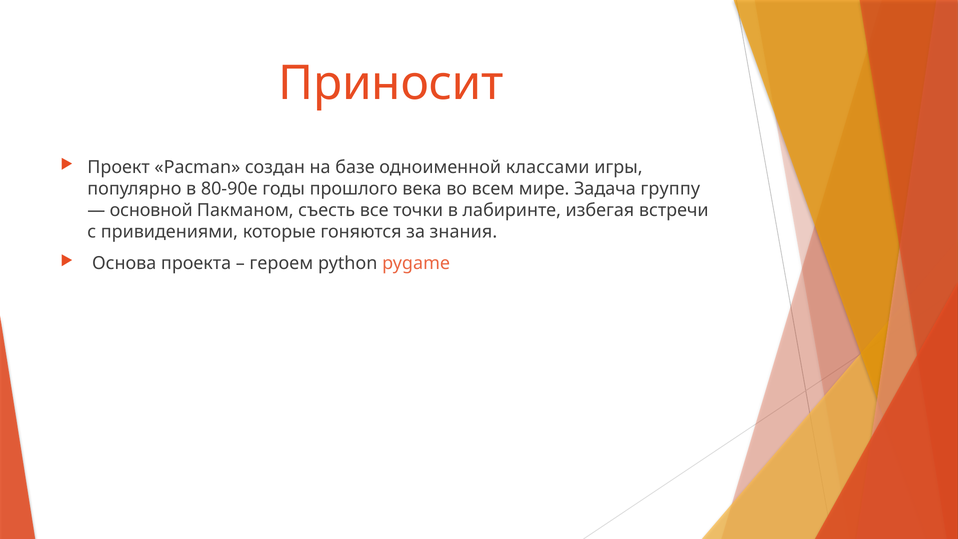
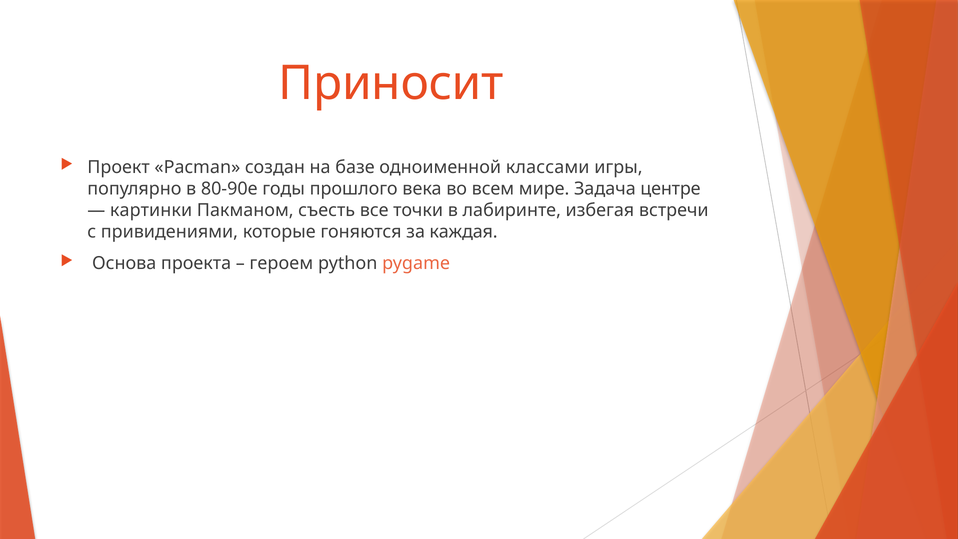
группу: группу -> центре
основной: основной -> картинки
знания: знания -> каждая
